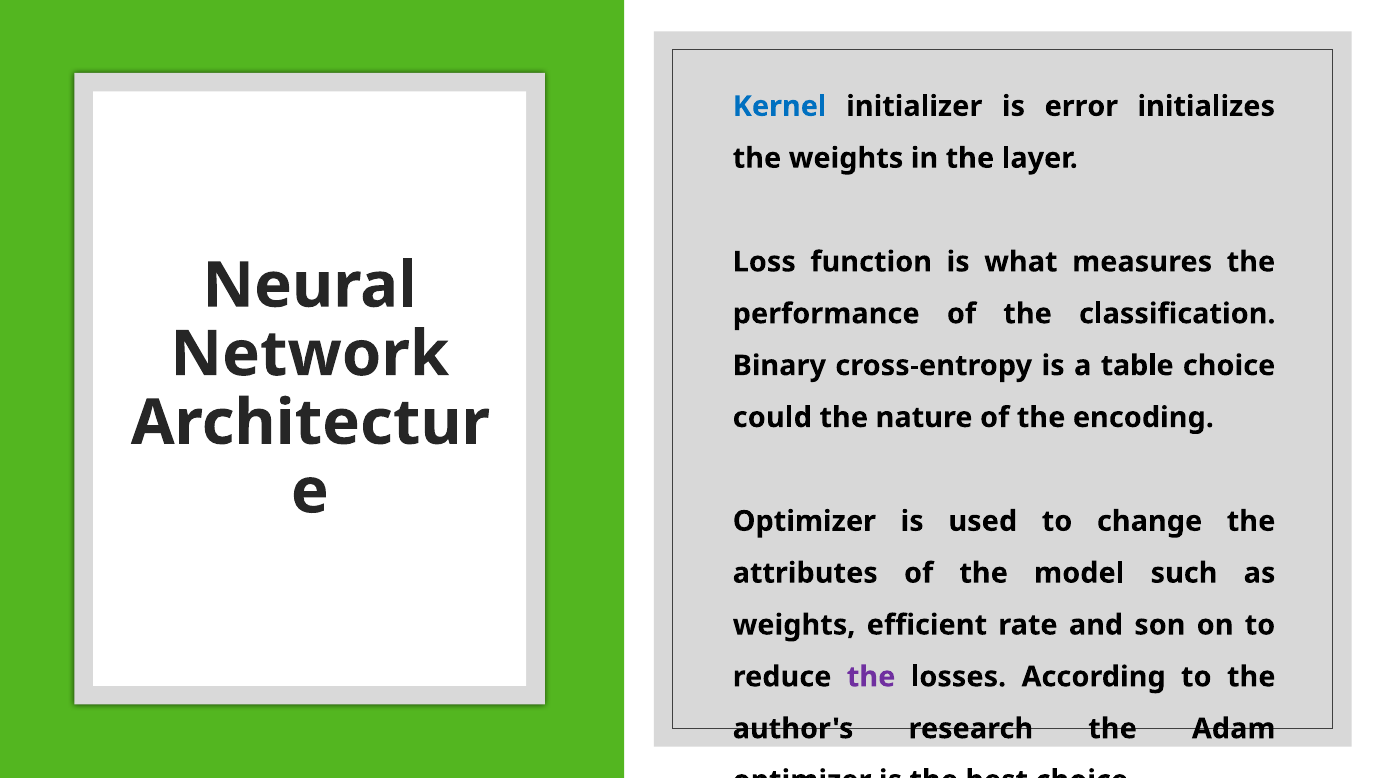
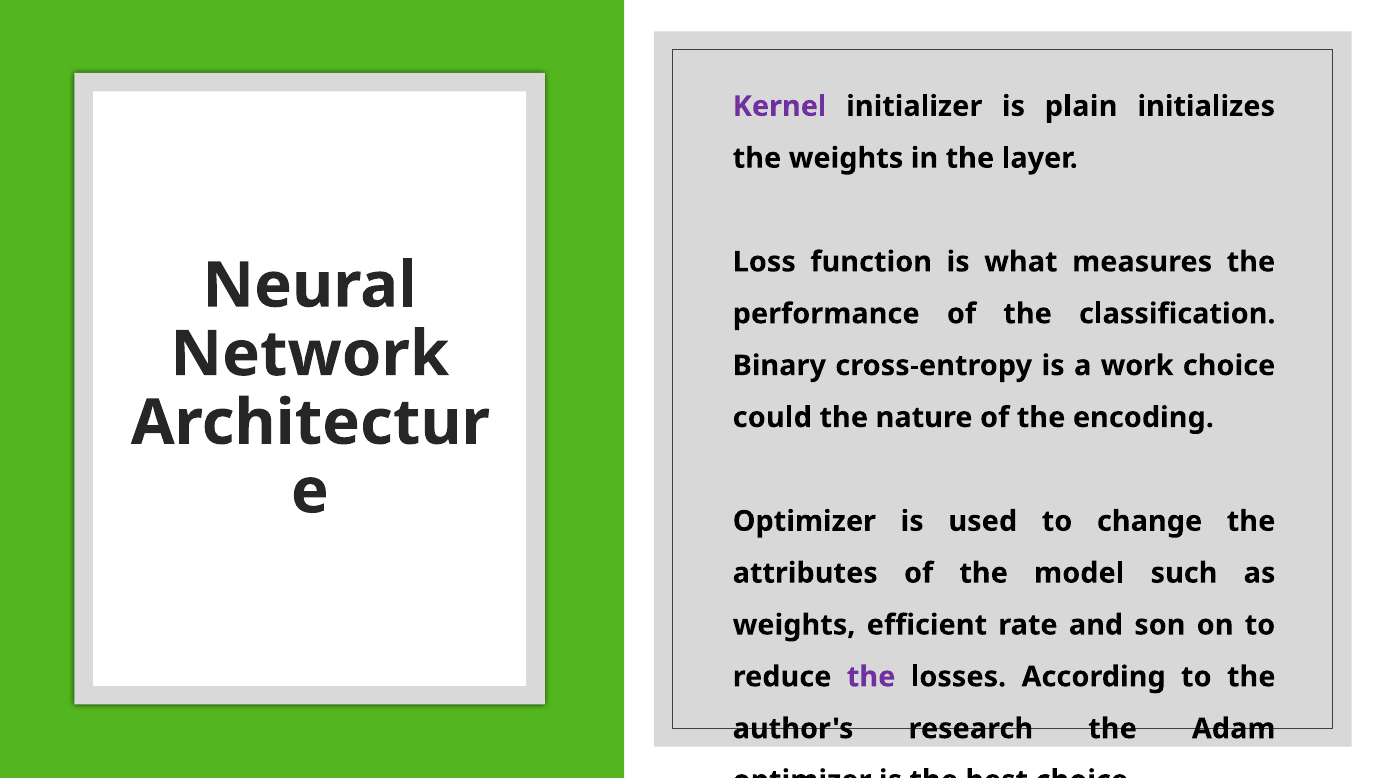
Kernel colour: blue -> purple
error: error -> plain
table: table -> work
